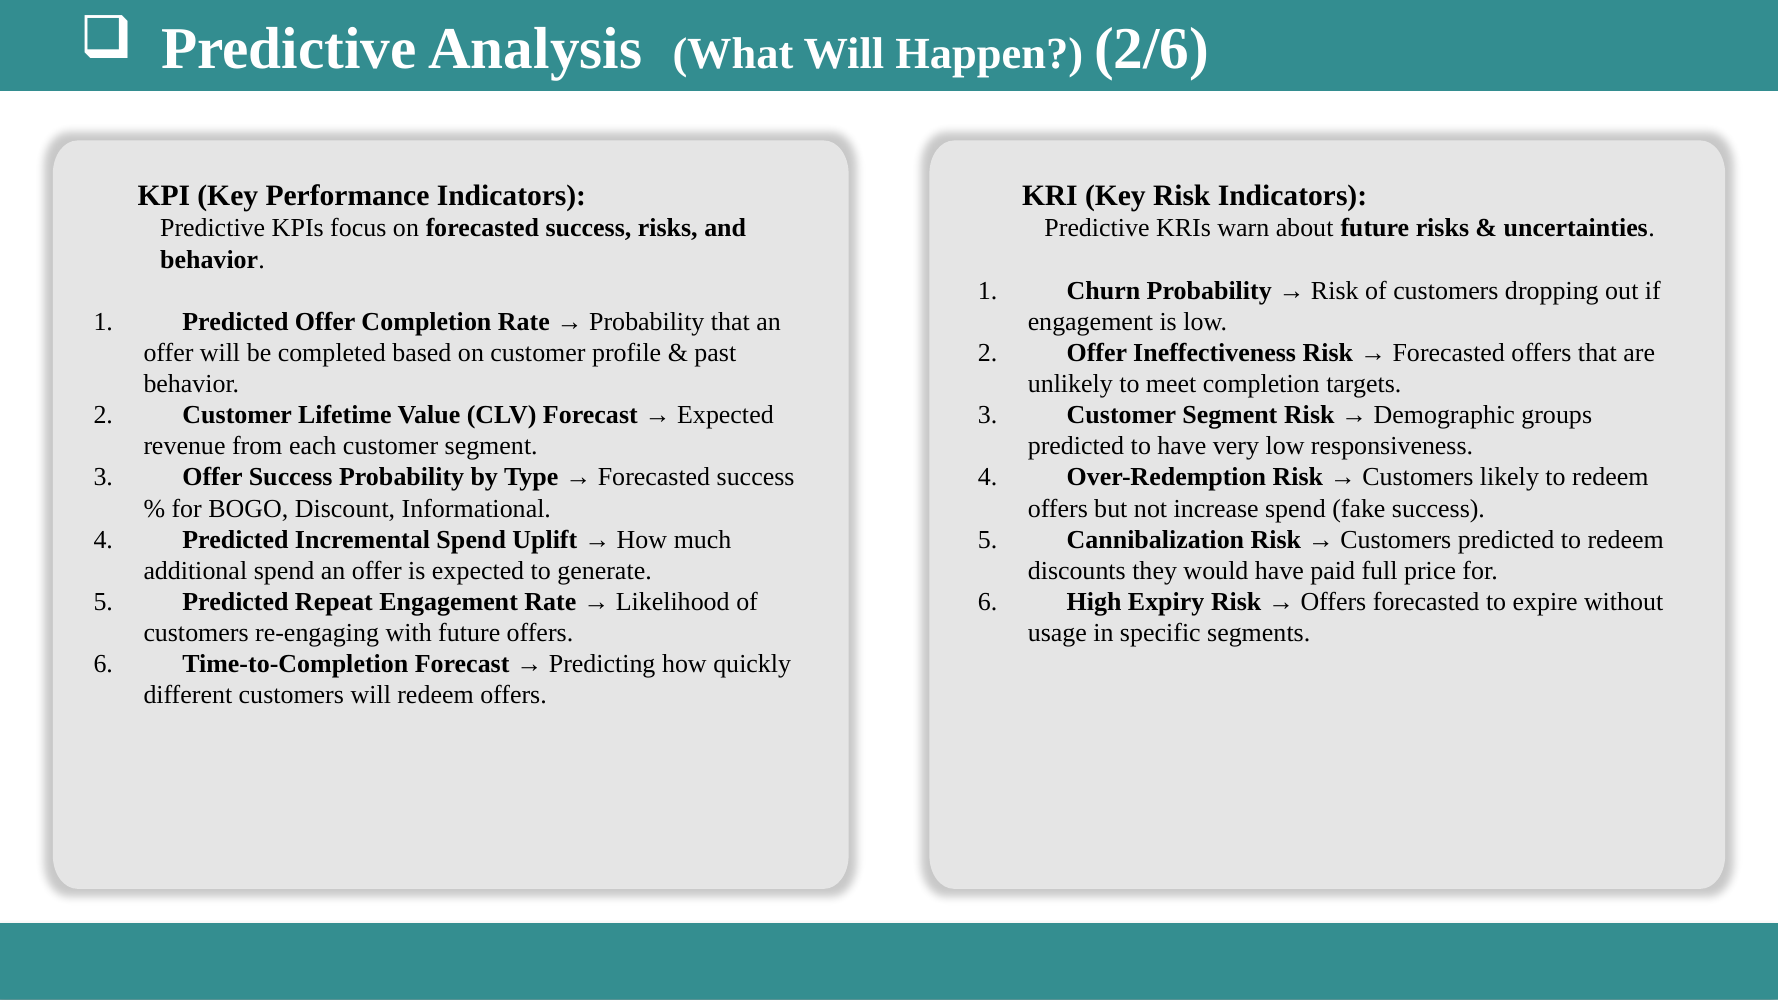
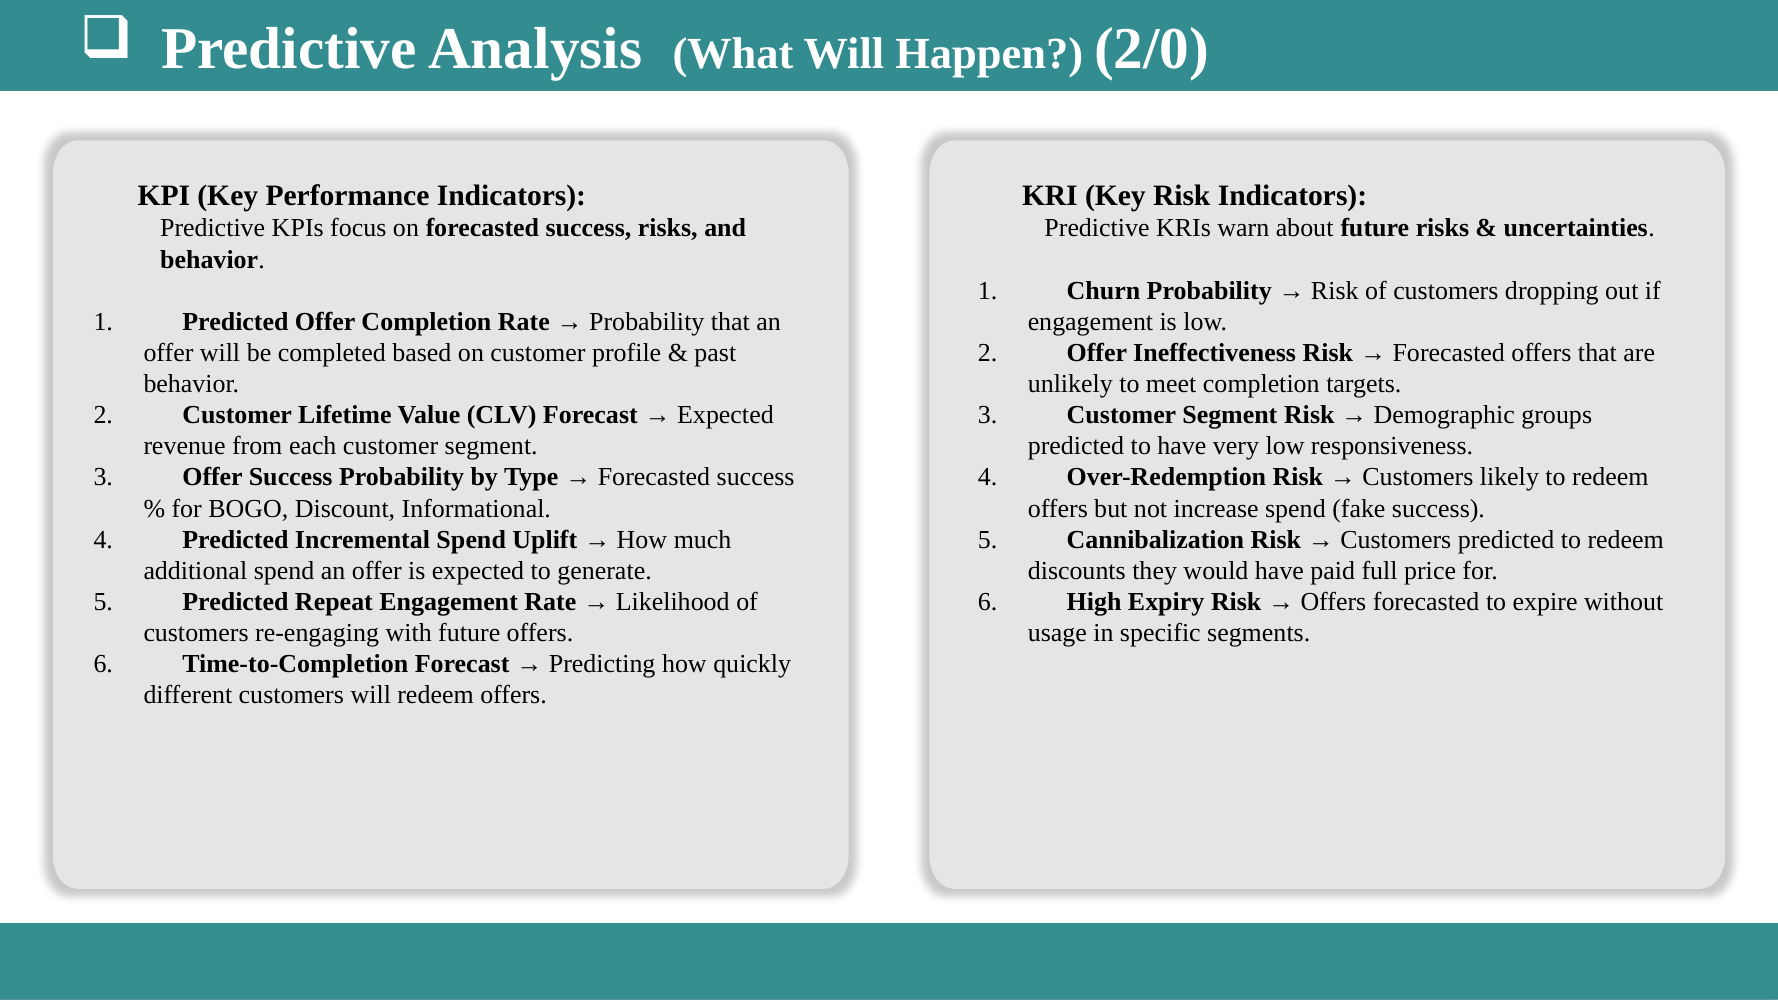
2/6: 2/6 -> 2/0
